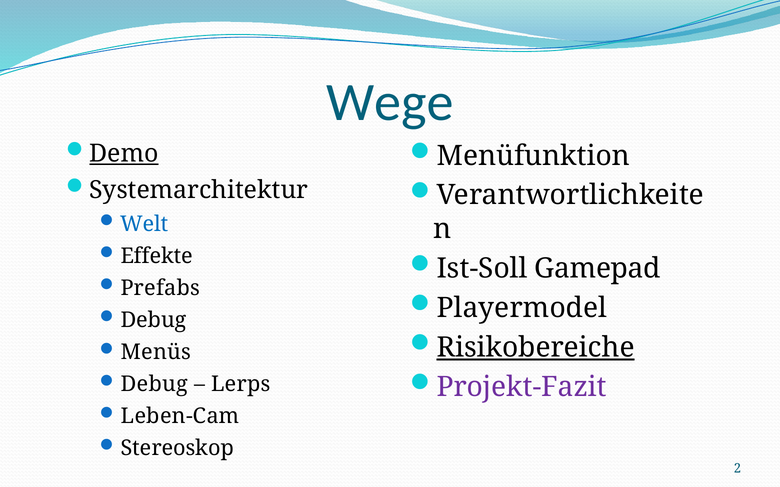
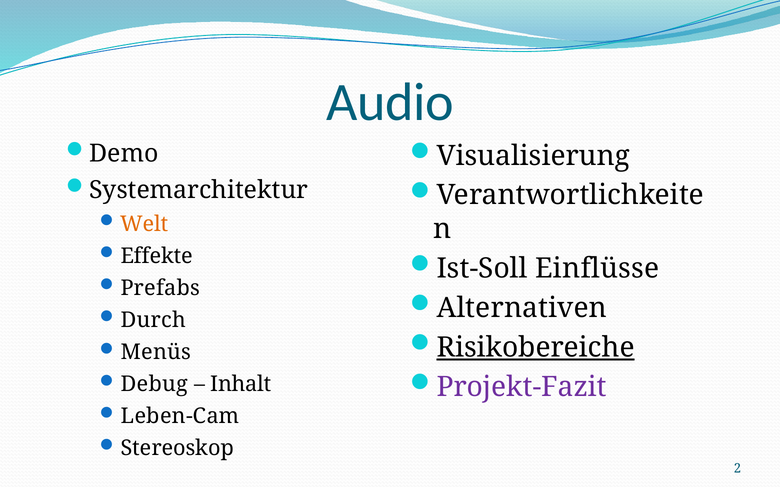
Wege: Wege -> Audio
Demo underline: present -> none
Menüfunktion: Menüfunktion -> Visualisierung
Welt colour: blue -> orange
Gamepad: Gamepad -> Einflüsse
Playermodel: Playermodel -> Alternativen
Debug at (154, 320): Debug -> Durch
Lerps: Lerps -> Inhalt
